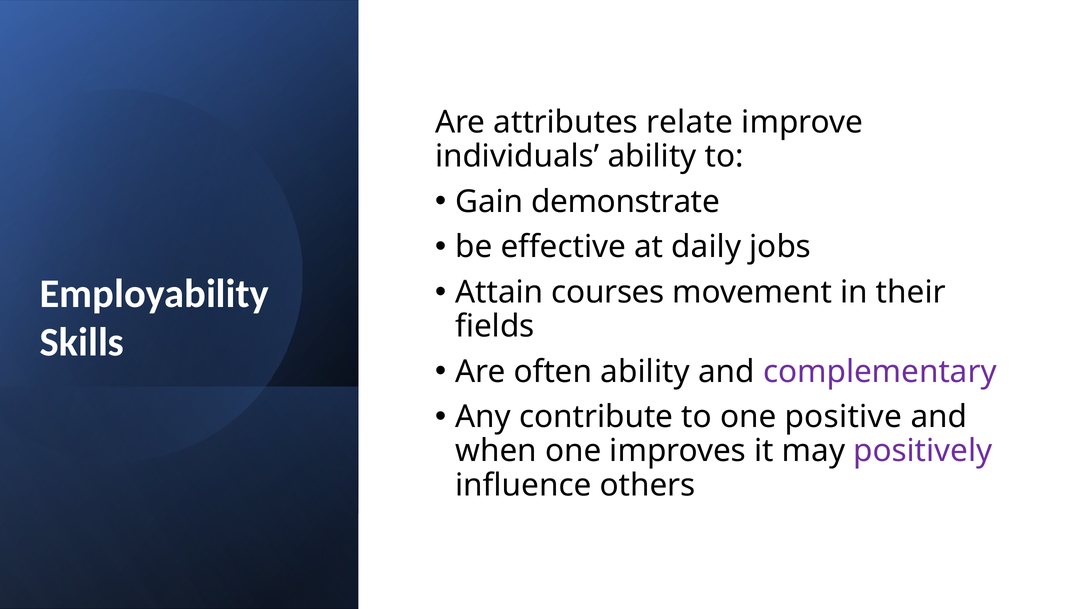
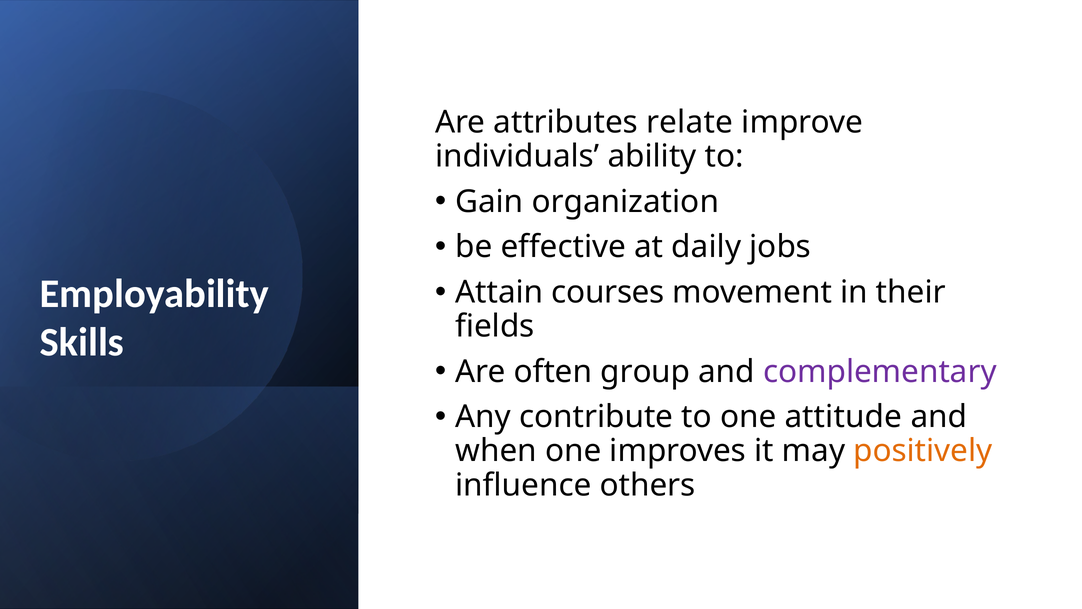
demonstrate: demonstrate -> organization
often ability: ability -> group
positive: positive -> attitude
positively colour: purple -> orange
